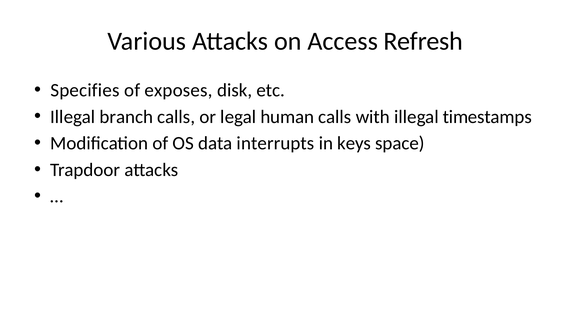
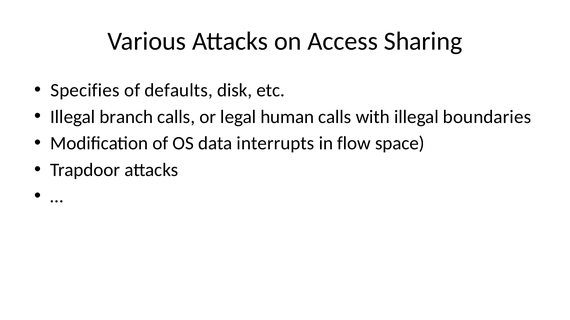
Refresh: Refresh -> Sharing
exposes: exposes -> defaults
timestamps: timestamps -> boundaries
keys: keys -> flow
